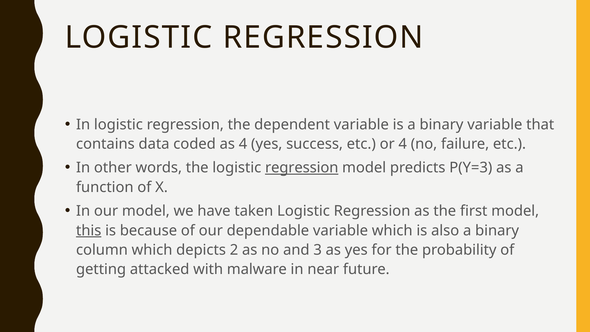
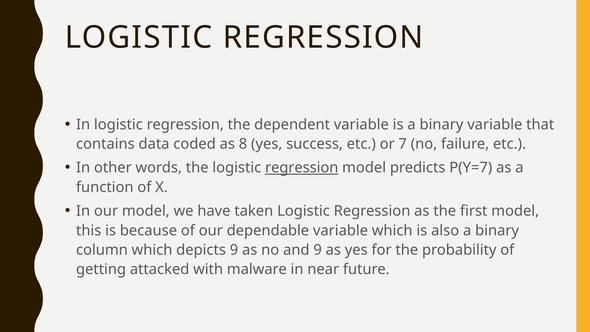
as 4: 4 -> 8
or 4: 4 -> 7
P(Y=3: P(Y=3 -> P(Y=7
this underline: present -> none
depicts 2: 2 -> 9
and 3: 3 -> 9
